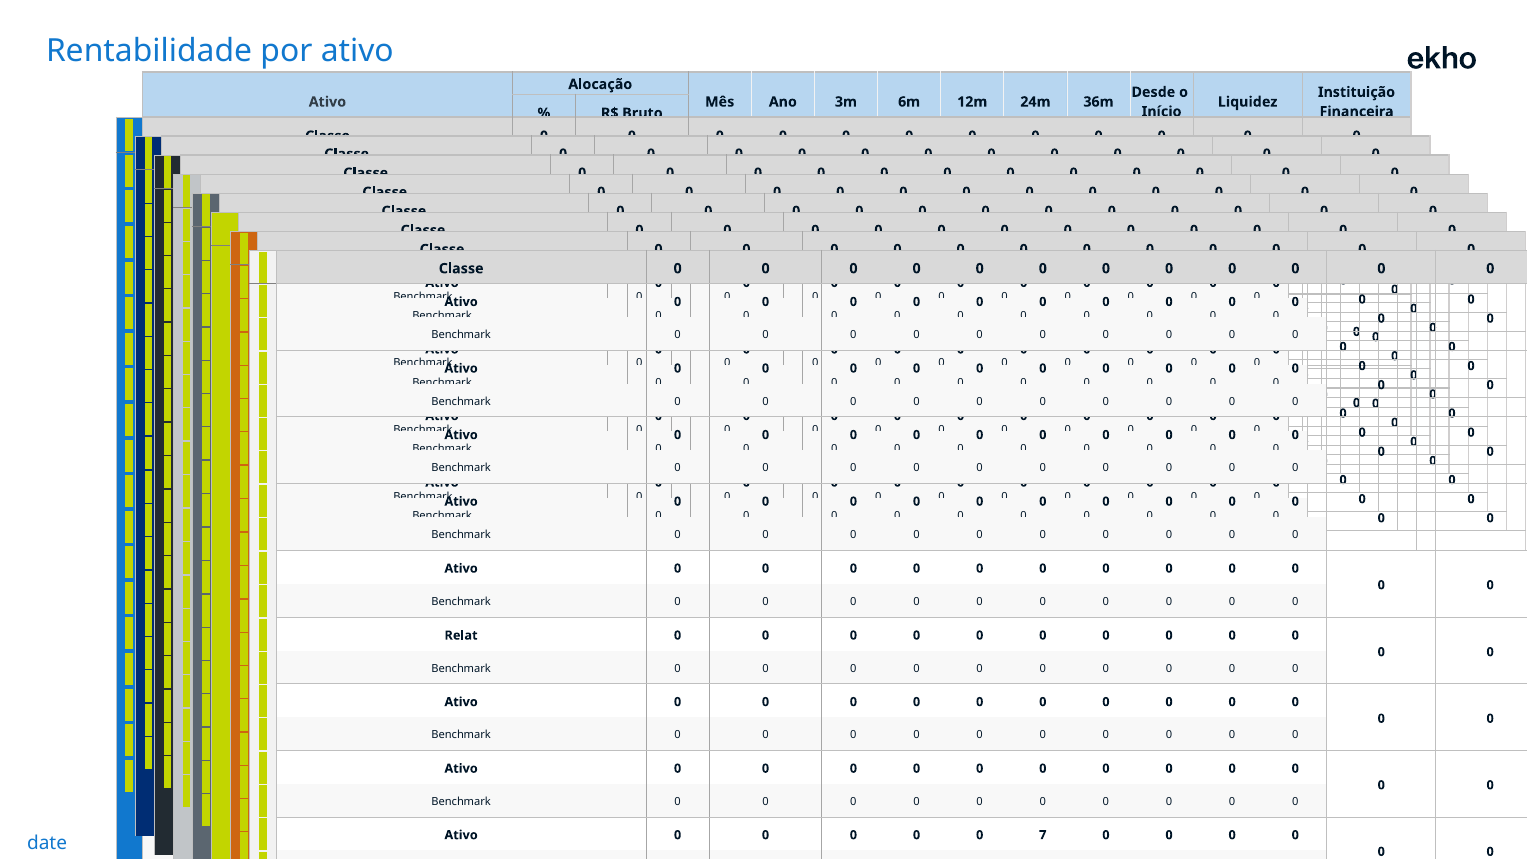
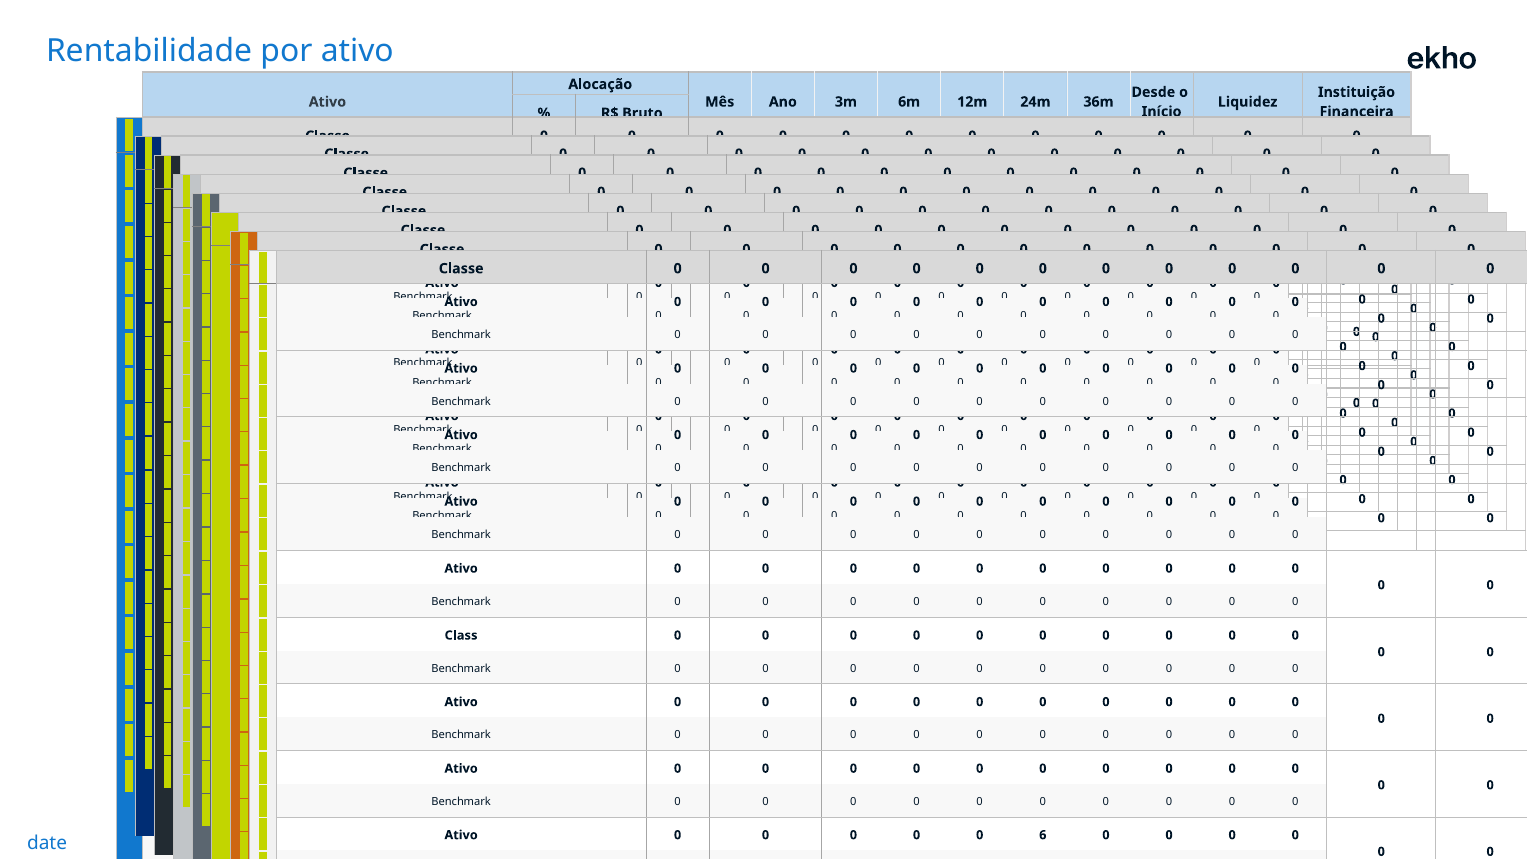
Relat: Relat -> Class
7: 7 -> 6
